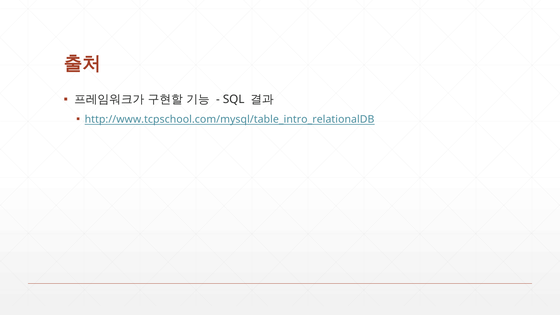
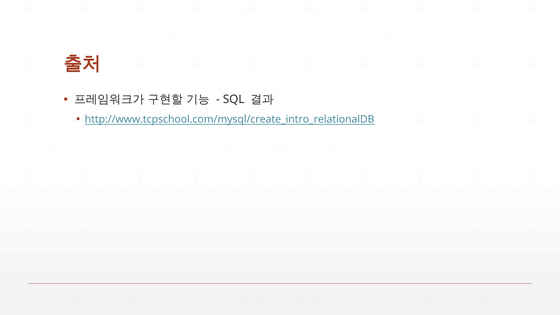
http://www.tcpschool.com/mysql/table_intro_relationalDB: http://www.tcpschool.com/mysql/table_intro_relationalDB -> http://www.tcpschool.com/mysql/create_intro_relationalDB
